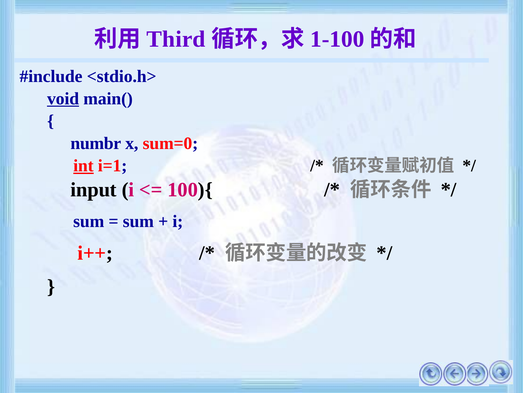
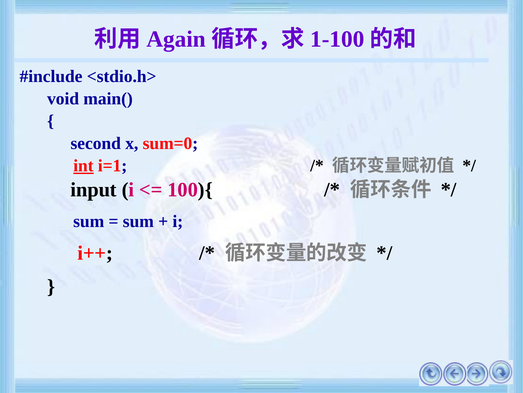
Third: Third -> Again
void underline: present -> none
numbr: numbr -> second
